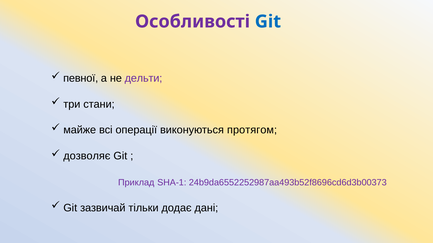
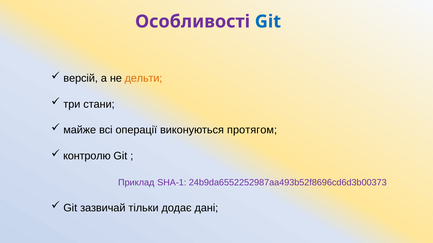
певної: певної -> версій
дельти colour: purple -> orange
дозволяє: дозволяє -> контролю
